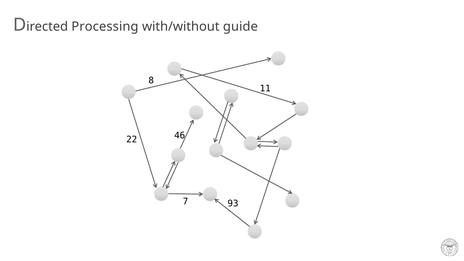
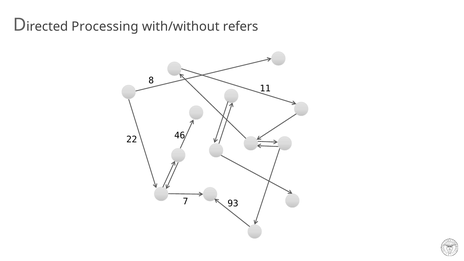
guide: guide -> refers
